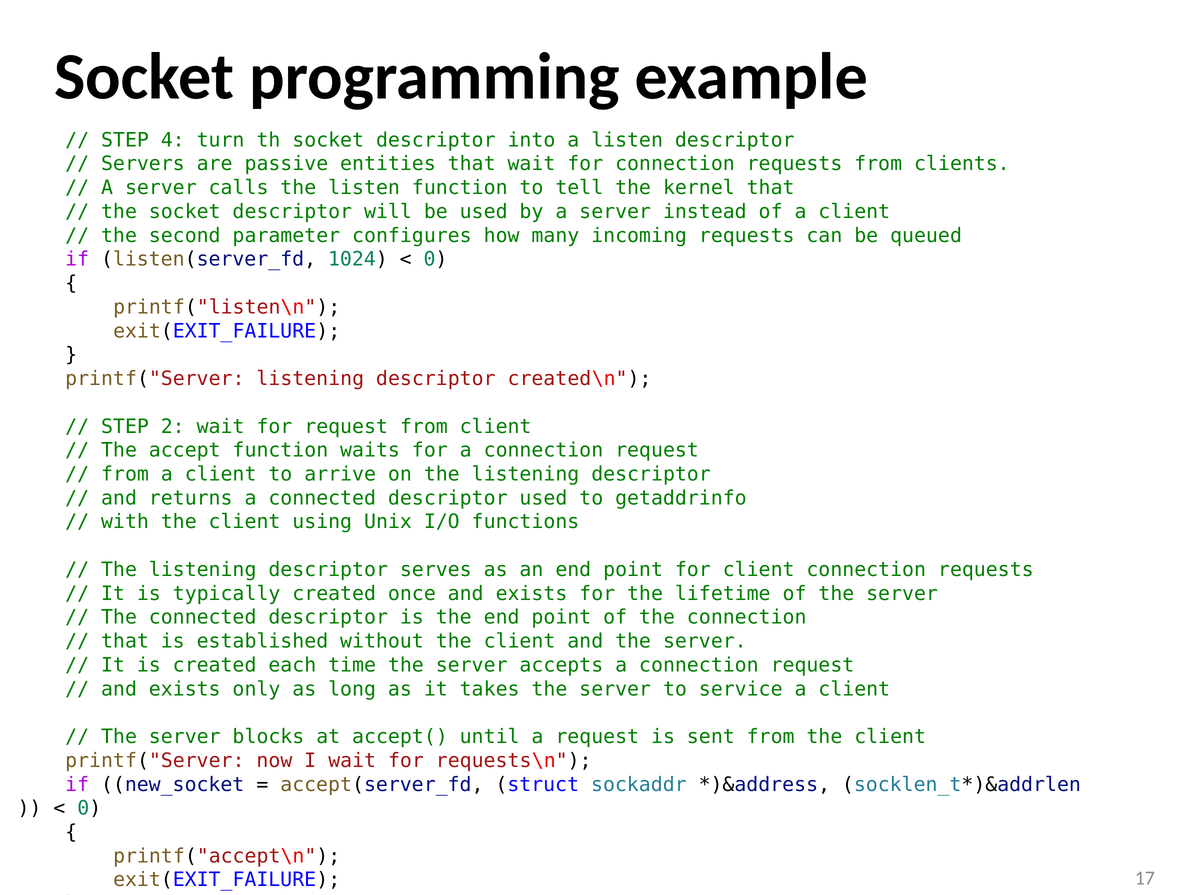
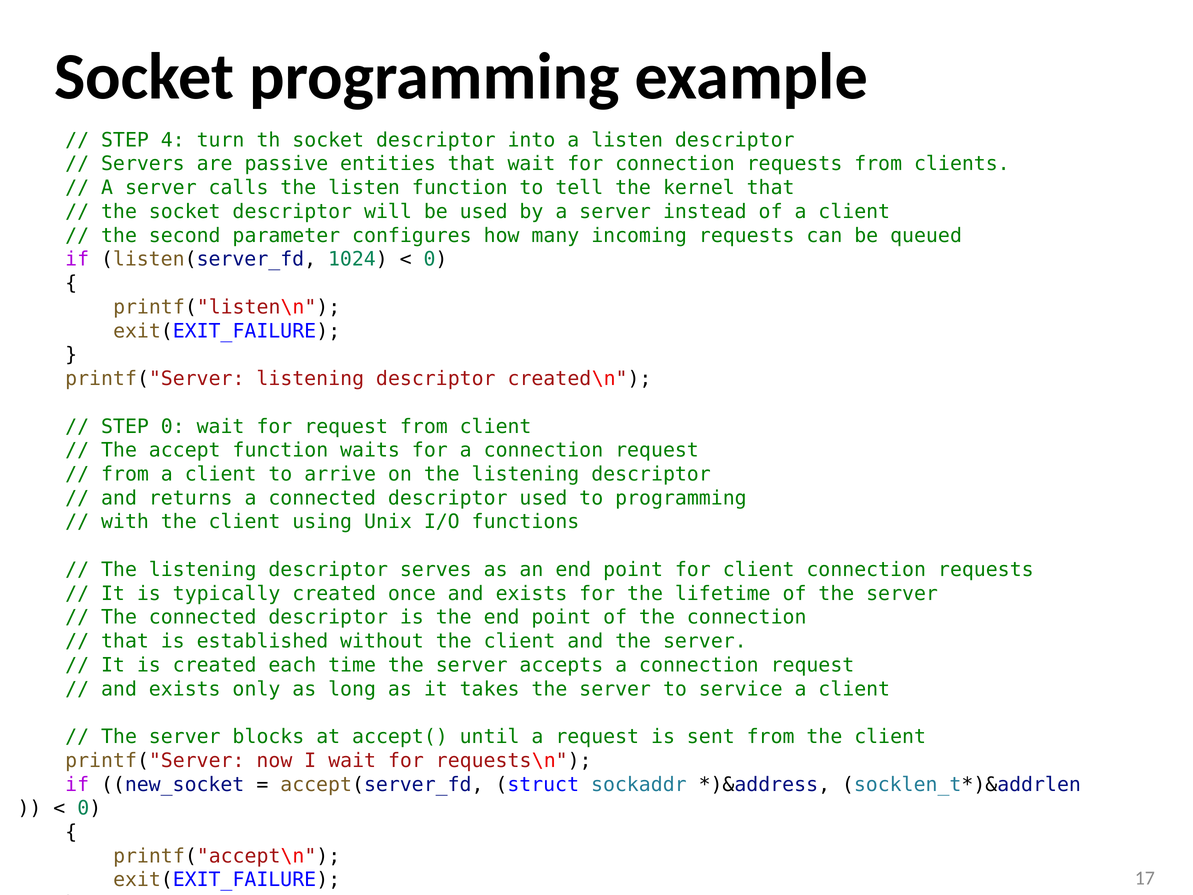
STEP 2: 2 -> 0
to getaddrinfo: getaddrinfo -> programming
